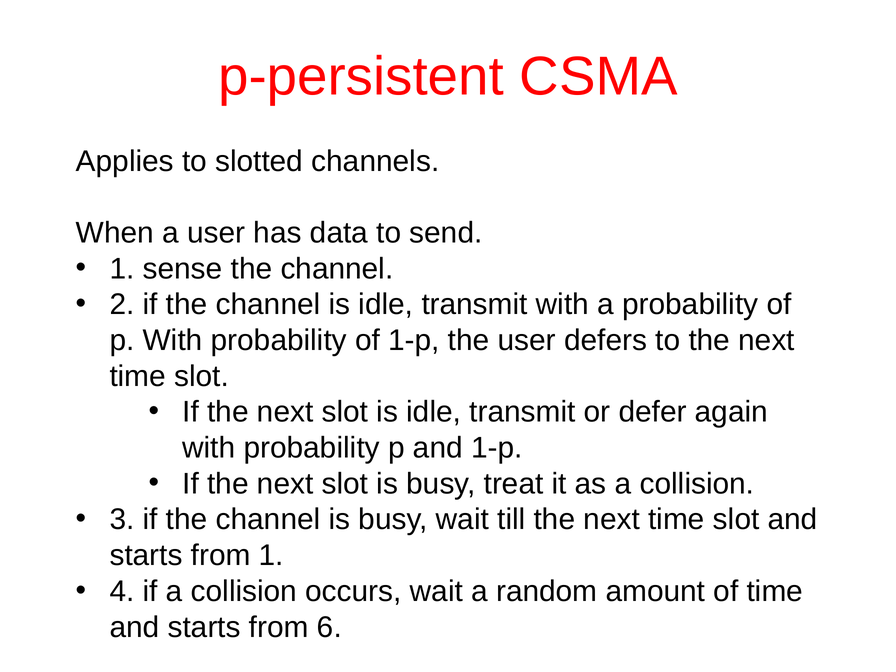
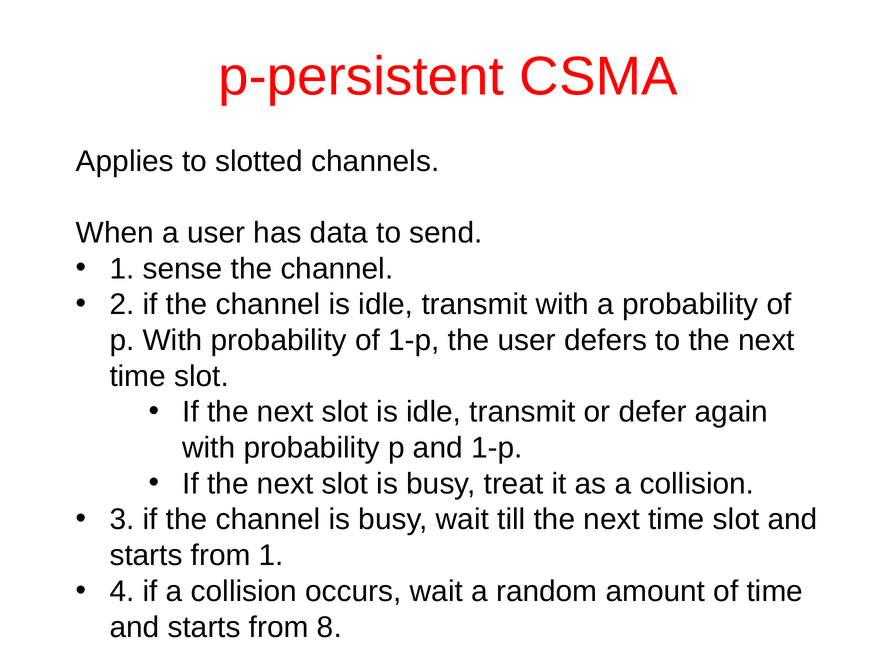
6: 6 -> 8
